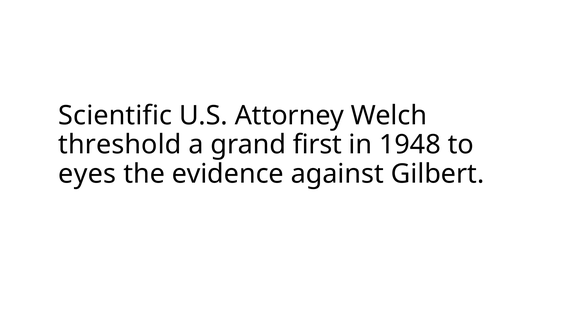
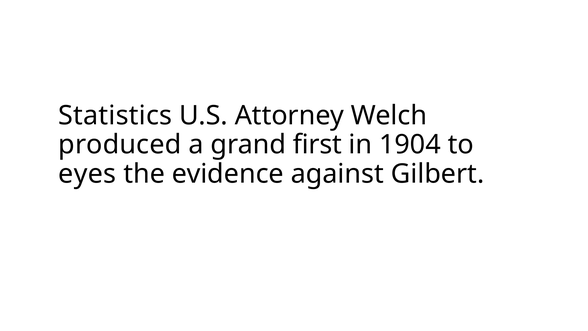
Scientific: Scientific -> Statistics
threshold: threshold -> produced
1948: 1948 -> 1904
